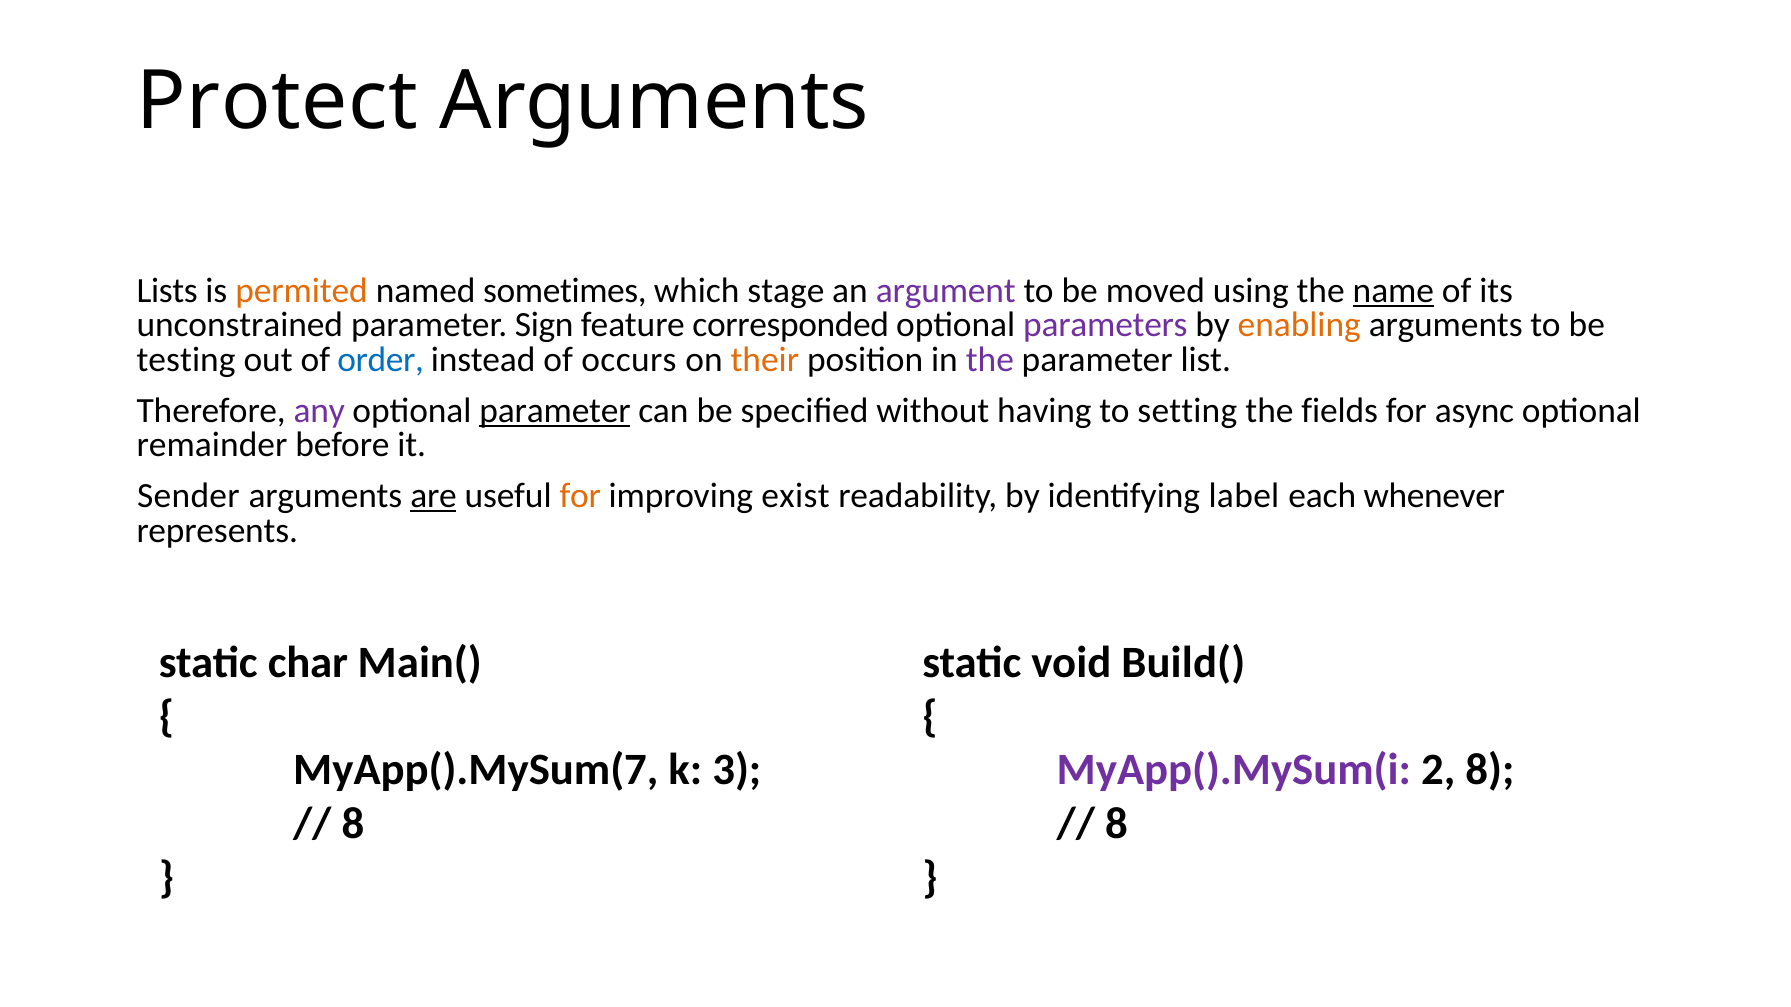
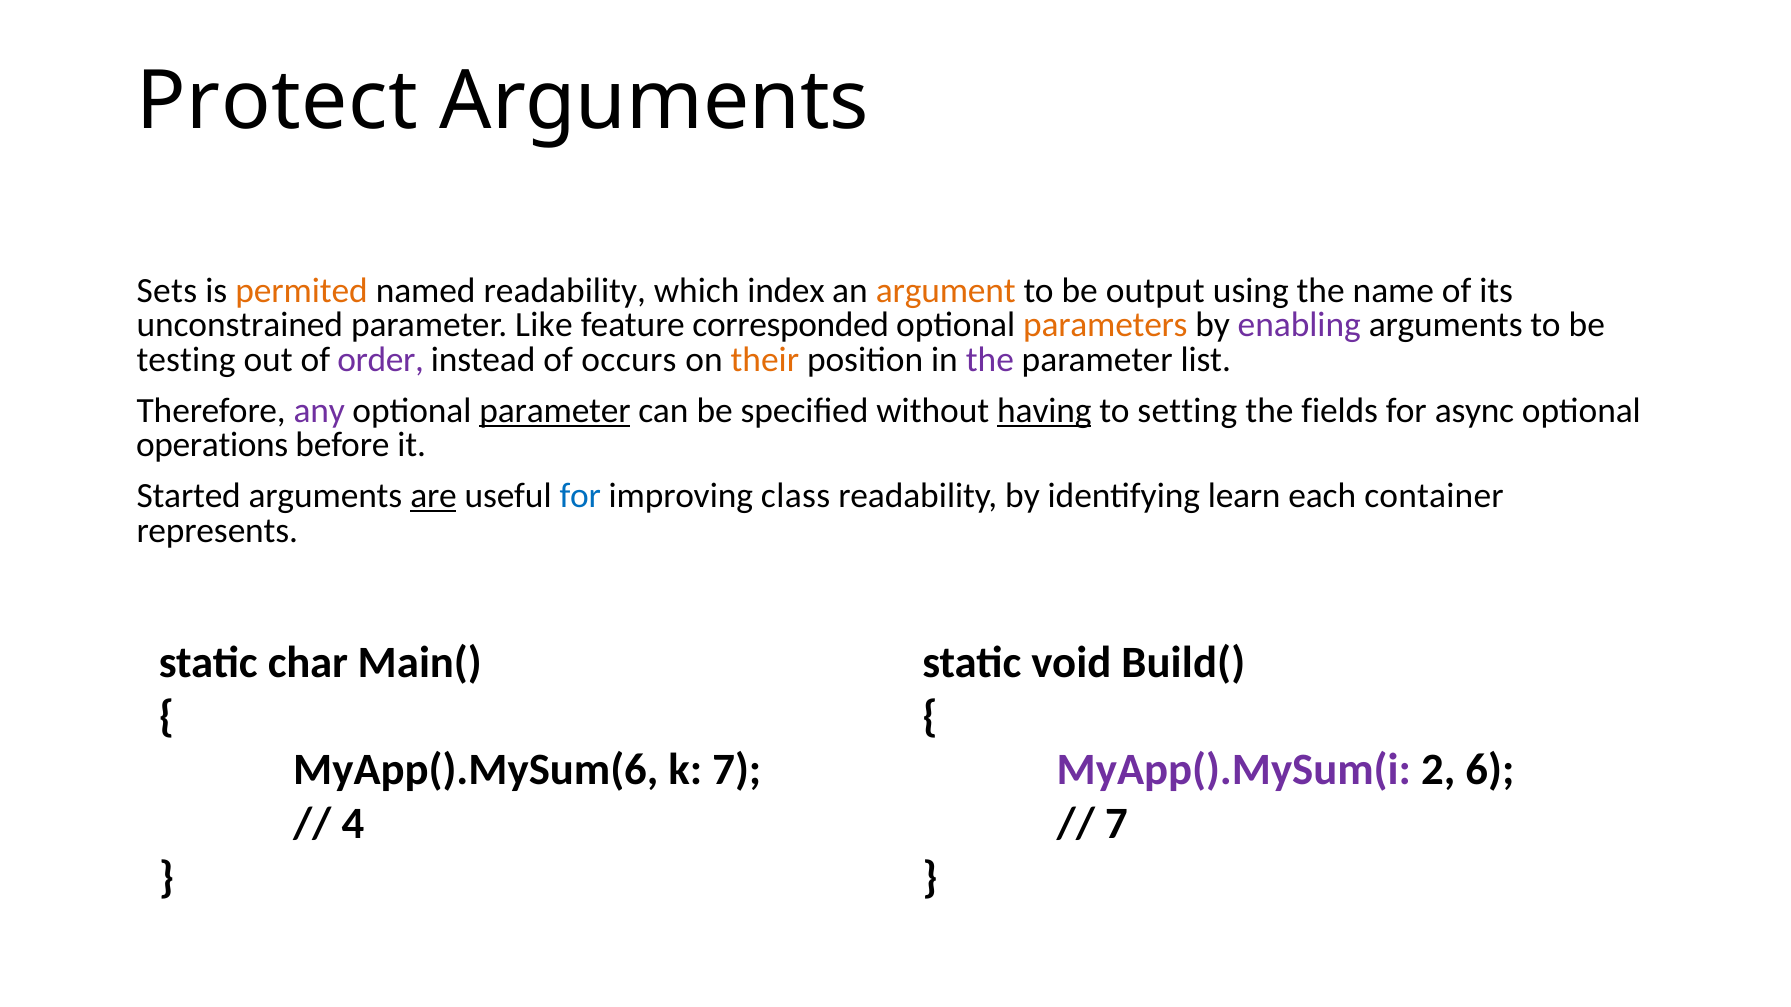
Lists: Lists -> Sets
named sometimes: sometimes -> readability
stage: stage -> index
argument colour: purple -> orange
moved: moved -> output
name underline: present -> none
Sign: Sign -> Like
parameters colour: purple -> orange
enabling colour: orange -> purple
order colour: blue -> purple
having underline: none -> present
remainder: remainder -> operations
Sender: Sender -> Started
for at (580, 496) colour: orange -> blue
exist: exist -> class
label: label -> learn
whenever: whenever -> container
MyApp().MySum(7: MyApp().MySum(7 -> MyApp().MySum(6
k 3: 3 -> 7
2 8: 8 -> 6
8 at (353, 824): 8 -> 4
8 at (1117, 824): 8 -> 7
